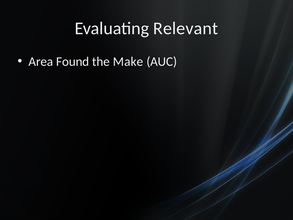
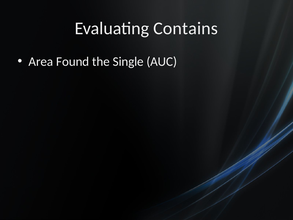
Relevant: Relevant -> Contains
Make: Make -> Single
